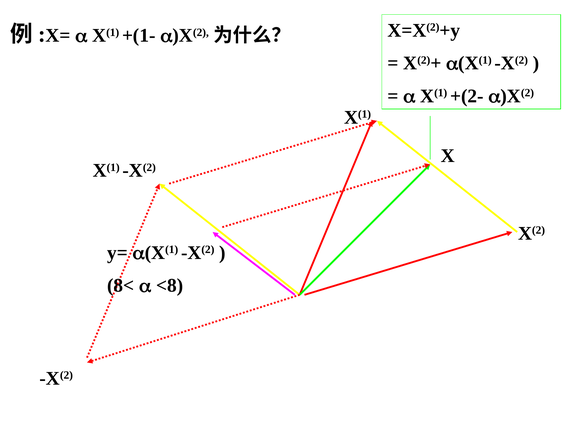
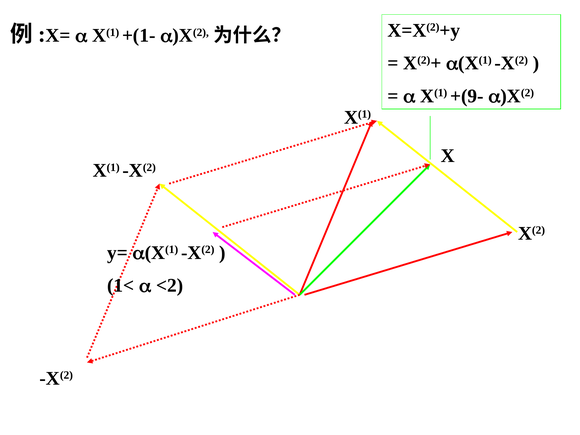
+(2-: +(2- -> +(9-
8<: 8< -> 1<
<8: <8 -> <2
